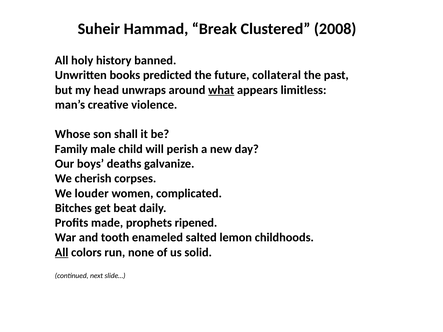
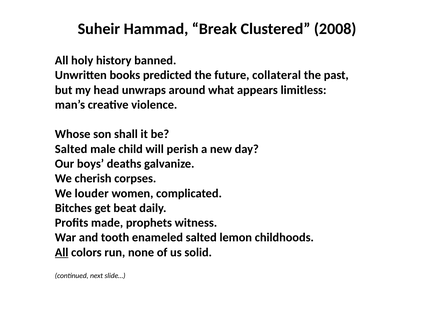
what underline: present -> none
Family at (71, 149): Family -> Salted
ripened: ripened -> witness
